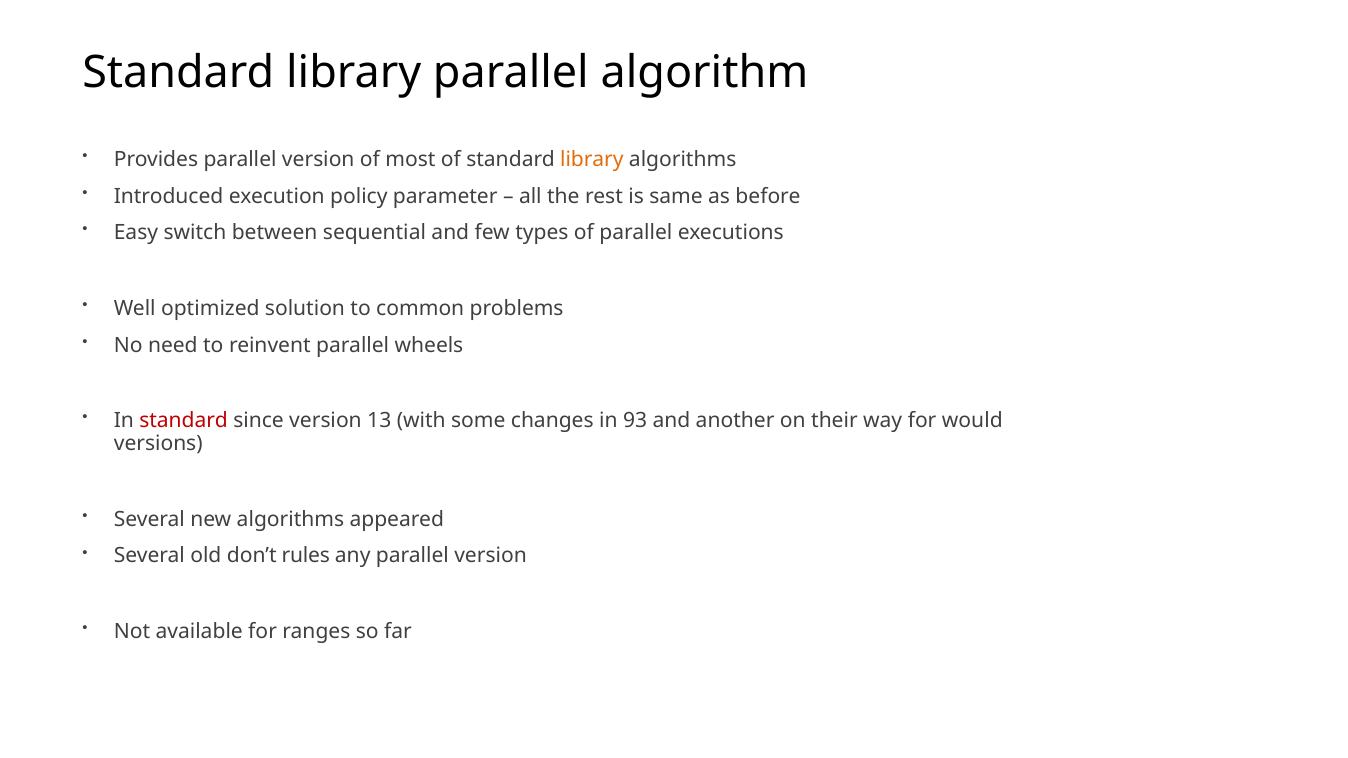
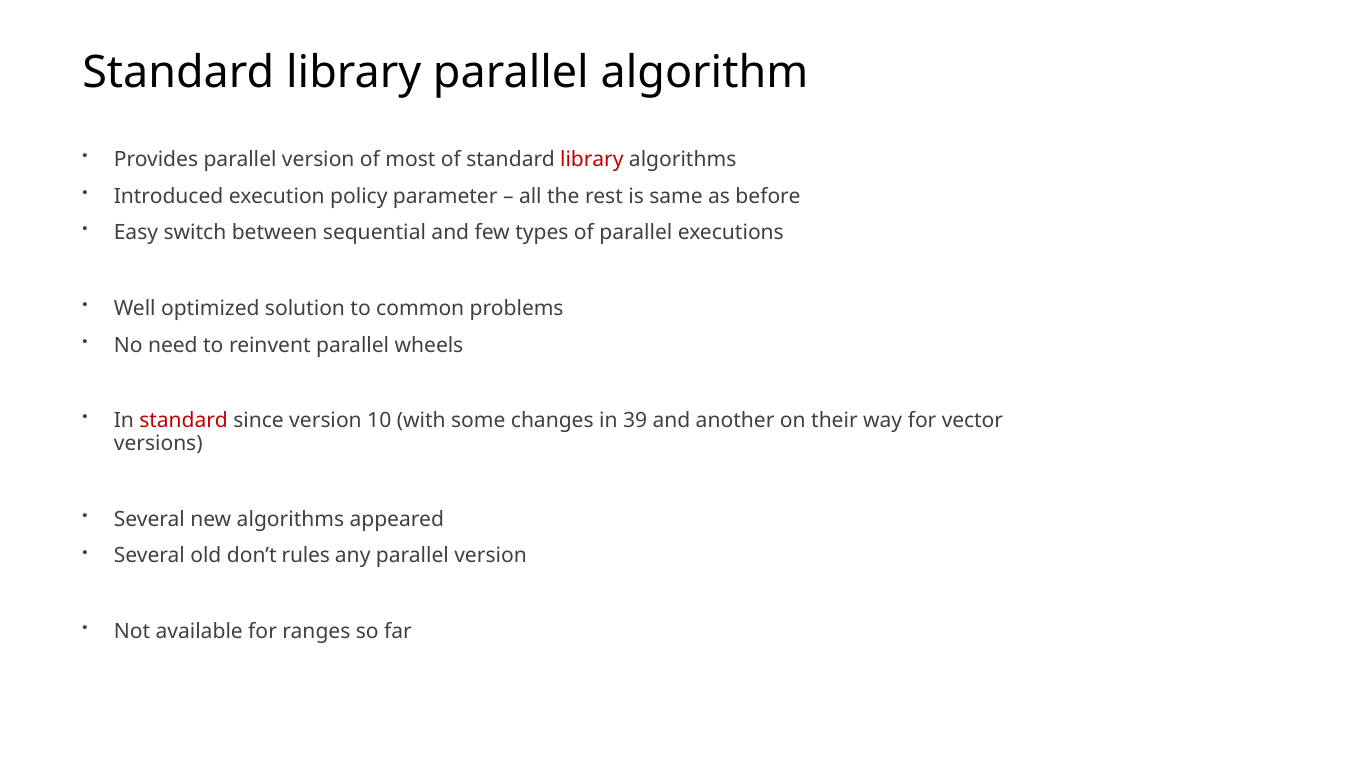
library at (592, 160) colour: orange -> red
13: 13 -> 10
93: 93 -> 39
would: would -> vector
